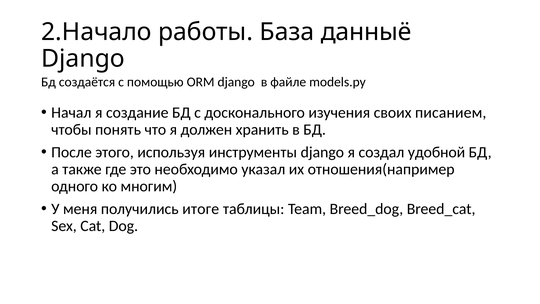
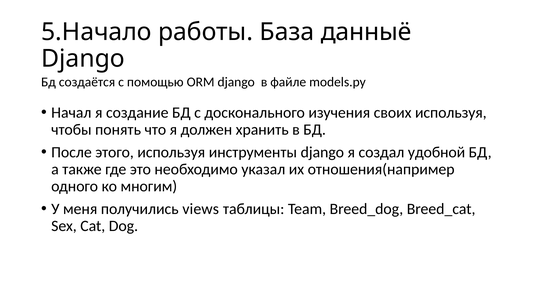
2.Начало: 2.Начало -> 5.Начало
своих писанием: писанием -> используя
итоге: итоге -> views
